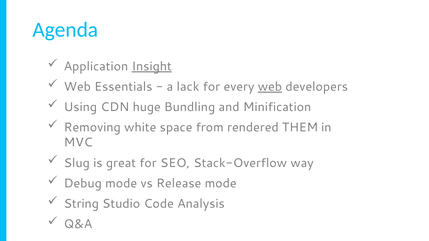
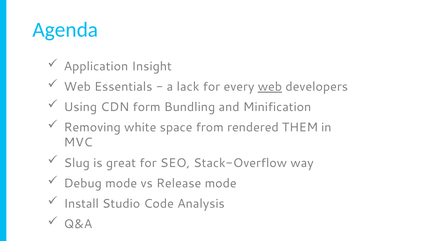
Insight underline: present -> none
huge: huge -> form
String: String -> Install
